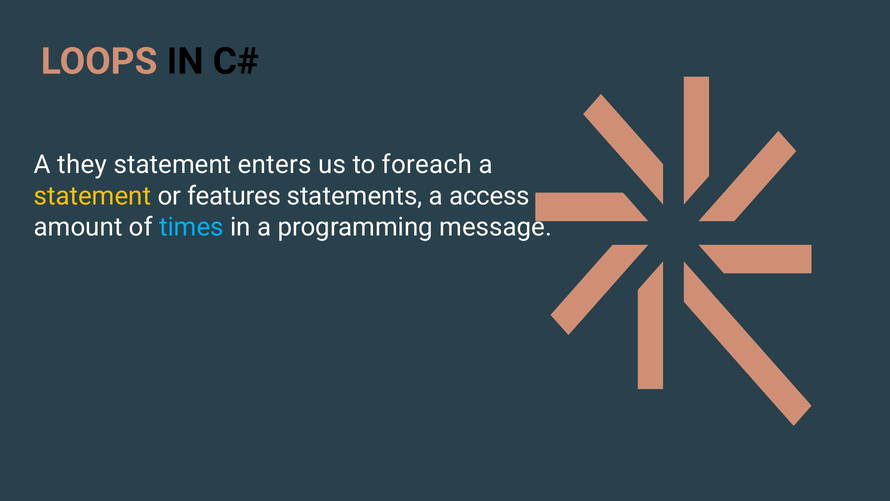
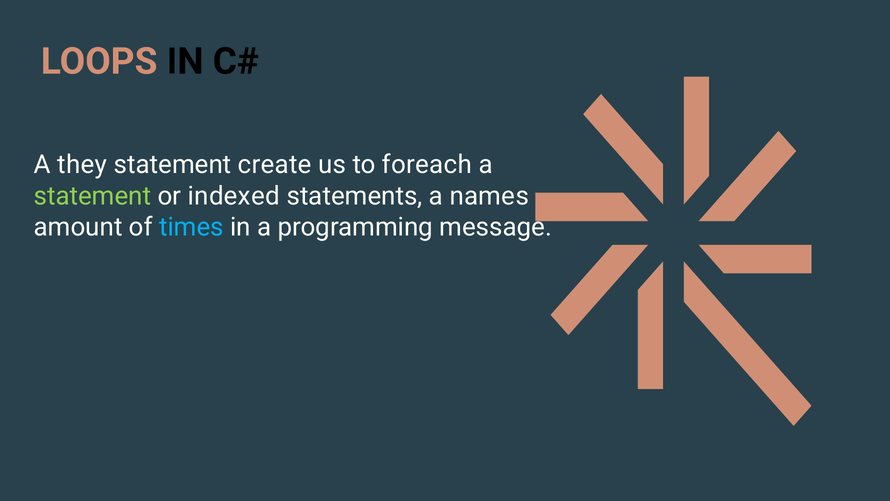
enters: enters -> create
statement at (93, 196) colour: yellow -> light green
features: features -> indexed
access: access -> names
